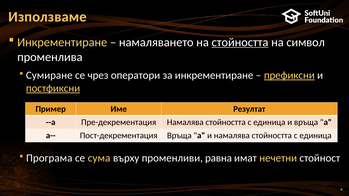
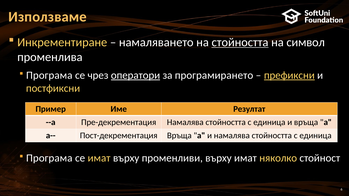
Сумиране at (49, 75): Сумиране -> Програма
оператори underline: none -> present
за инкрементиране: инкрементиране -> програмирането
постфиксни underline: present -> none
се сума: сума -> имат
променливи равна: равна -> върху
нечетни: нечетни -> няколко
